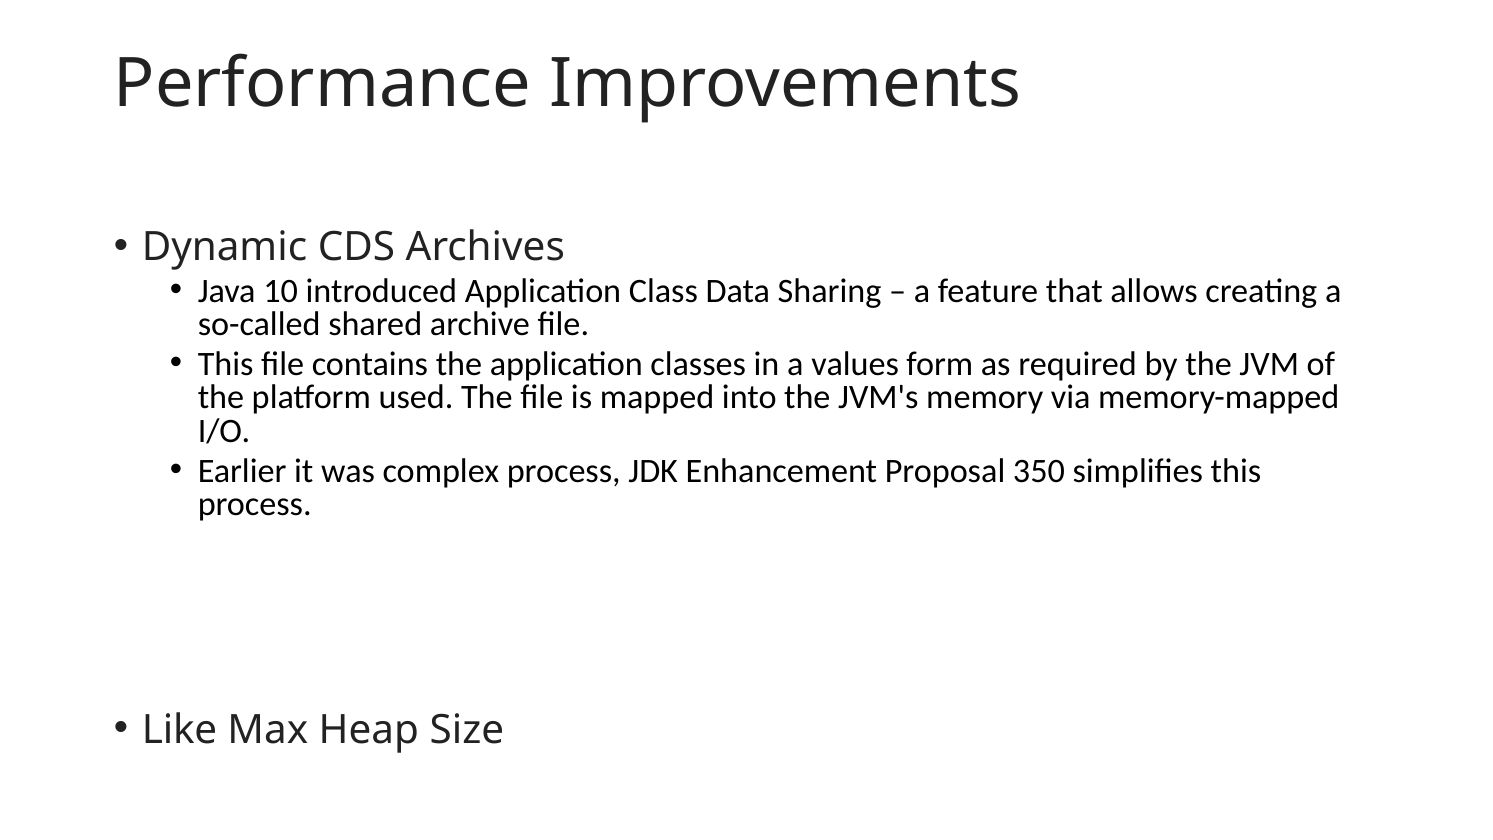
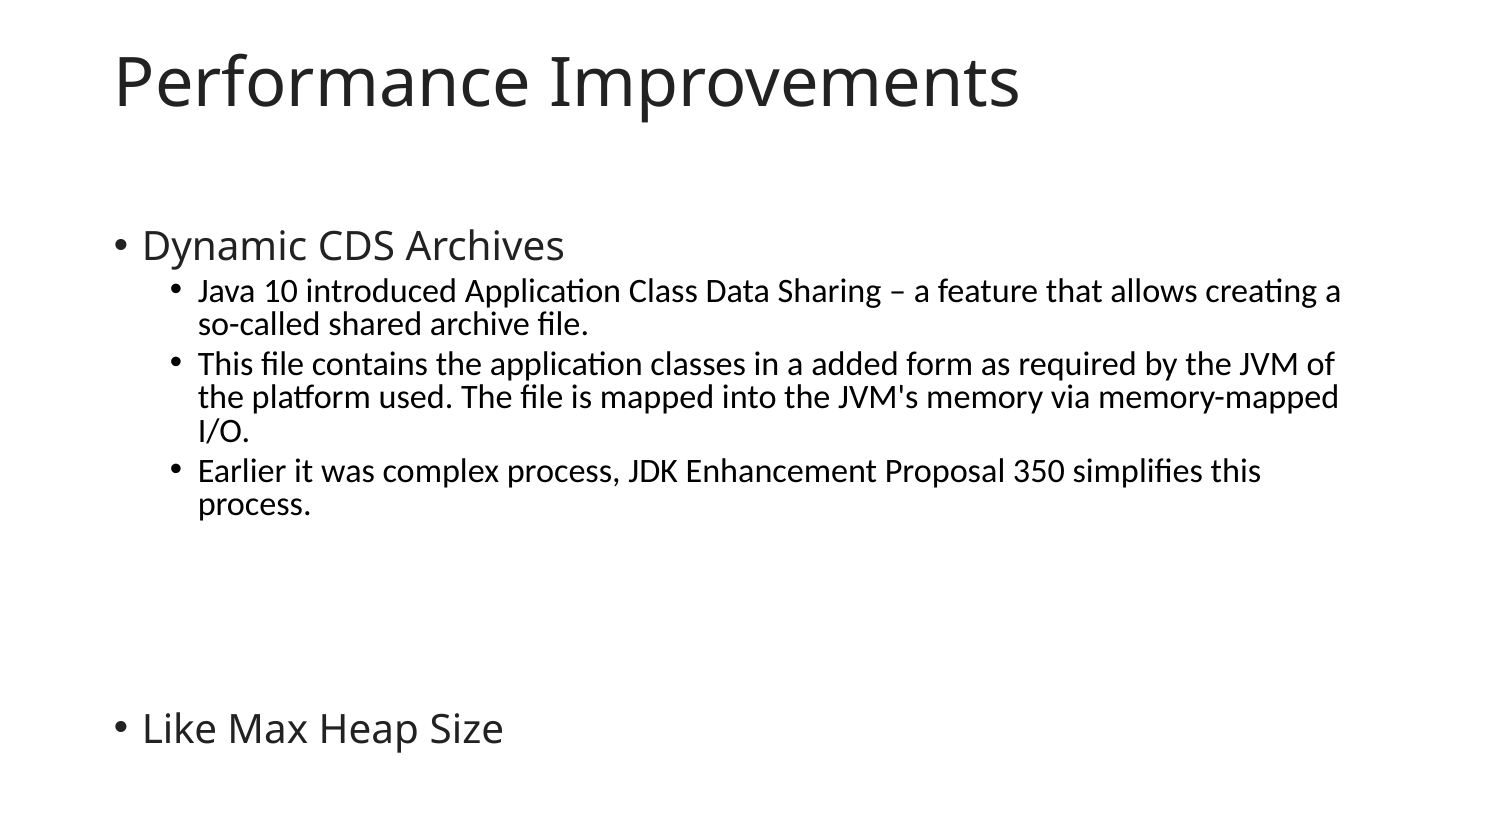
values: values -> added
